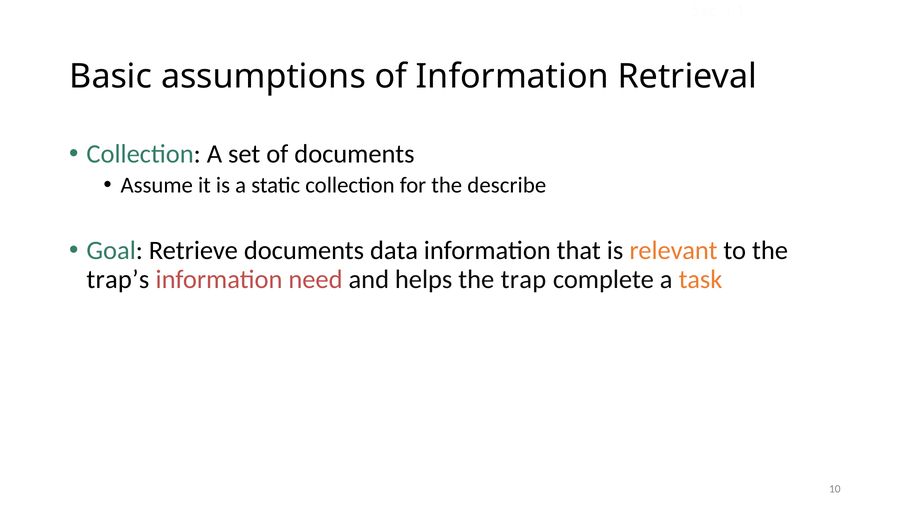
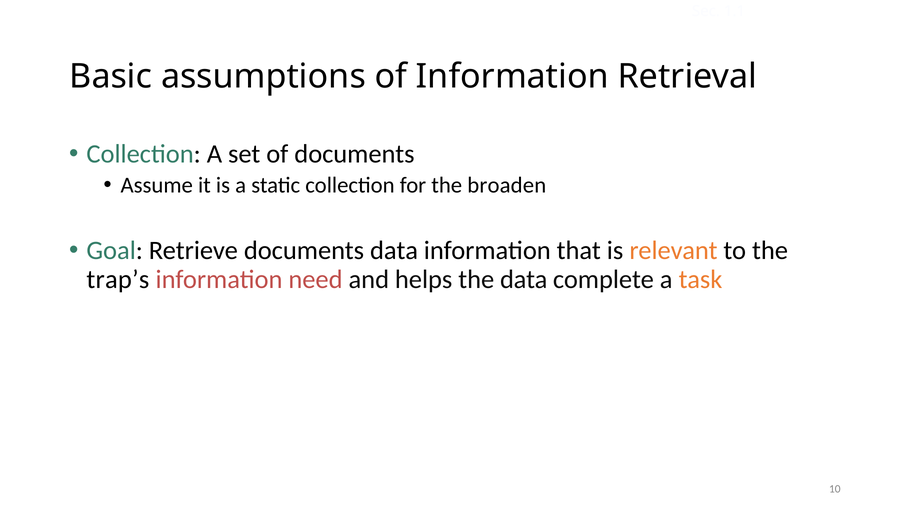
describe: describe -> broaden
the trap: trap -> data
